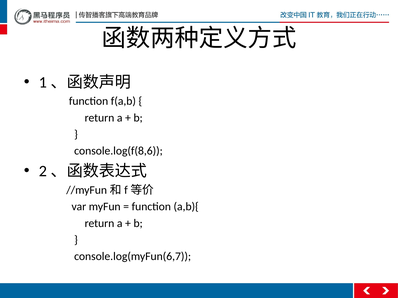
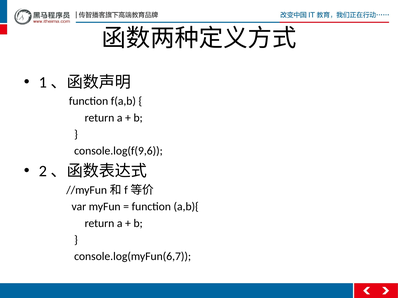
console.log(f(8,6: console.log(f(8,6 -> console.log(f(9,6
